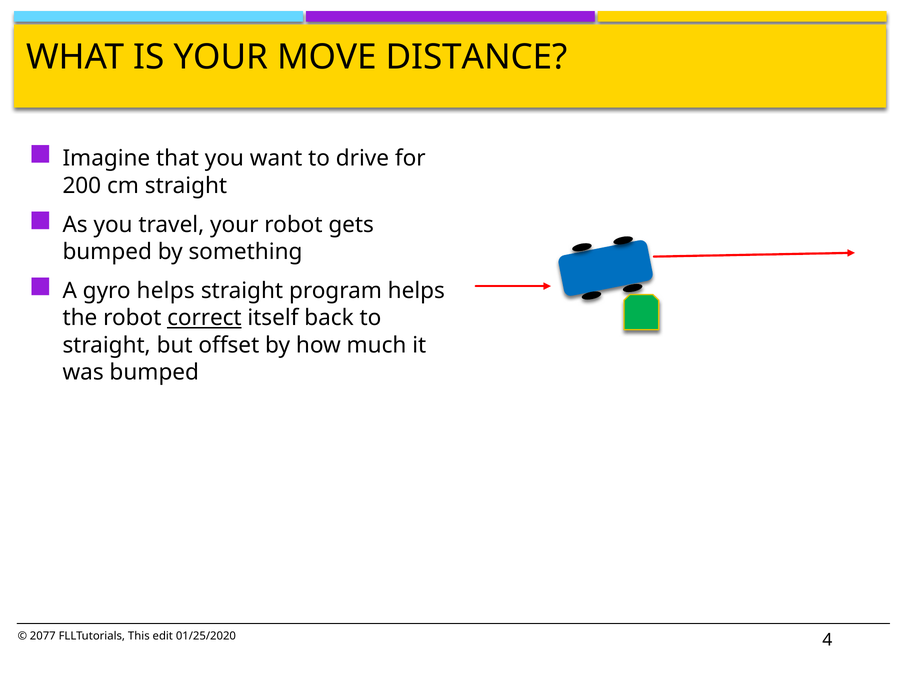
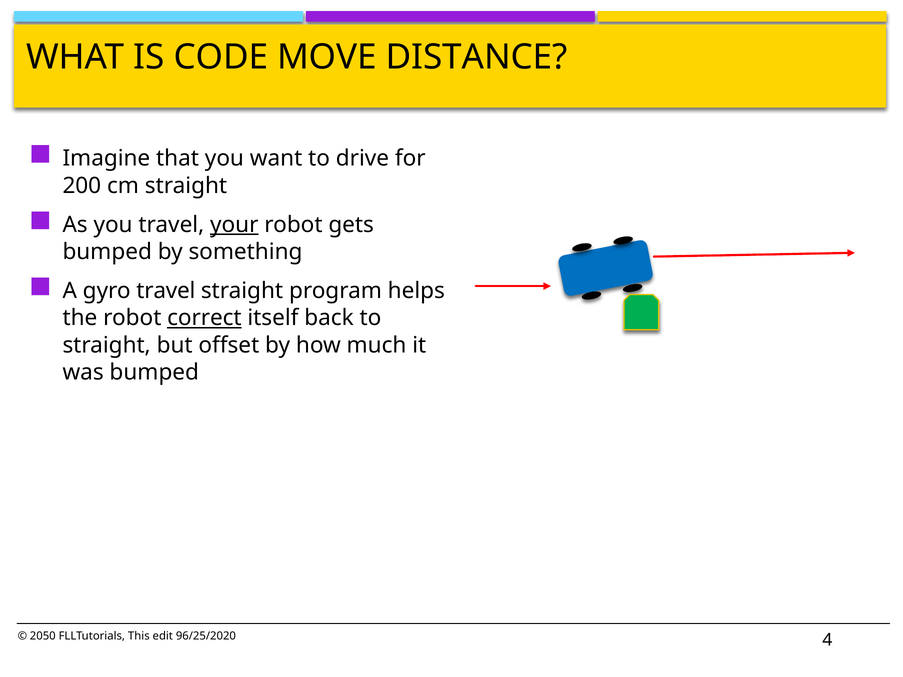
IS YOUR: YOUR -> CODE
your at (234, 225) underline: none -> present
gyro helps: helps -> travel
2077: 2077 -> 2050
01/25/2020: 01/25/2020 -> 96/25/2020
